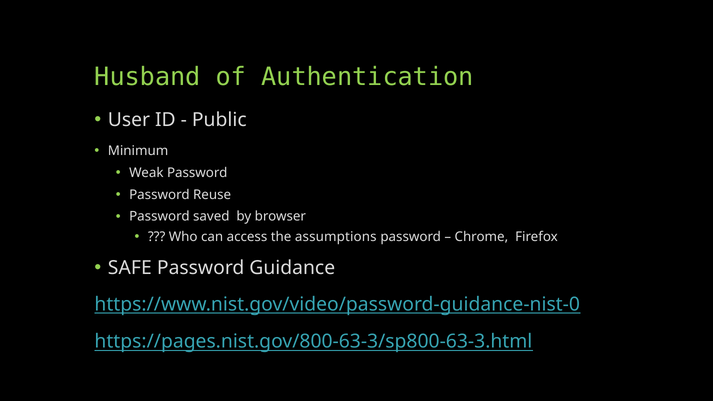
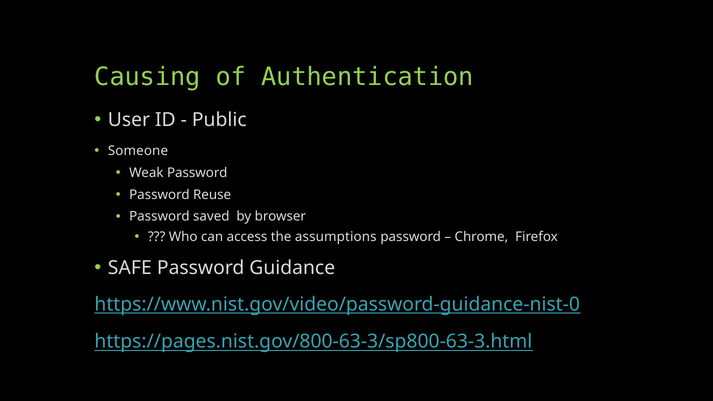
Husband: Husband -> Causing
Minimum: Minimum -> Someone
